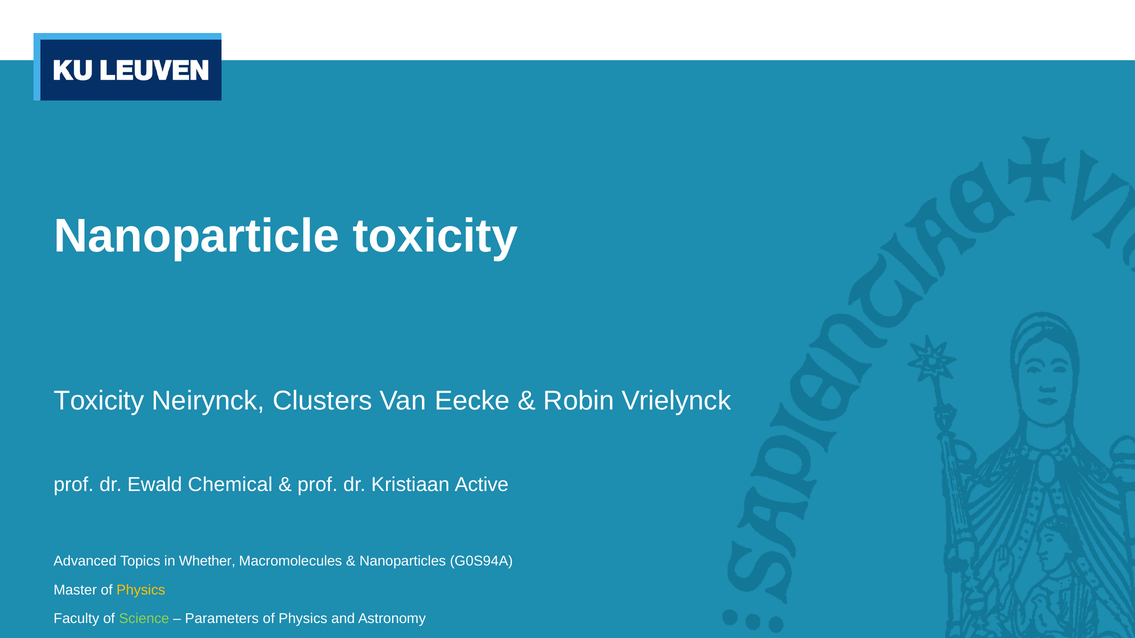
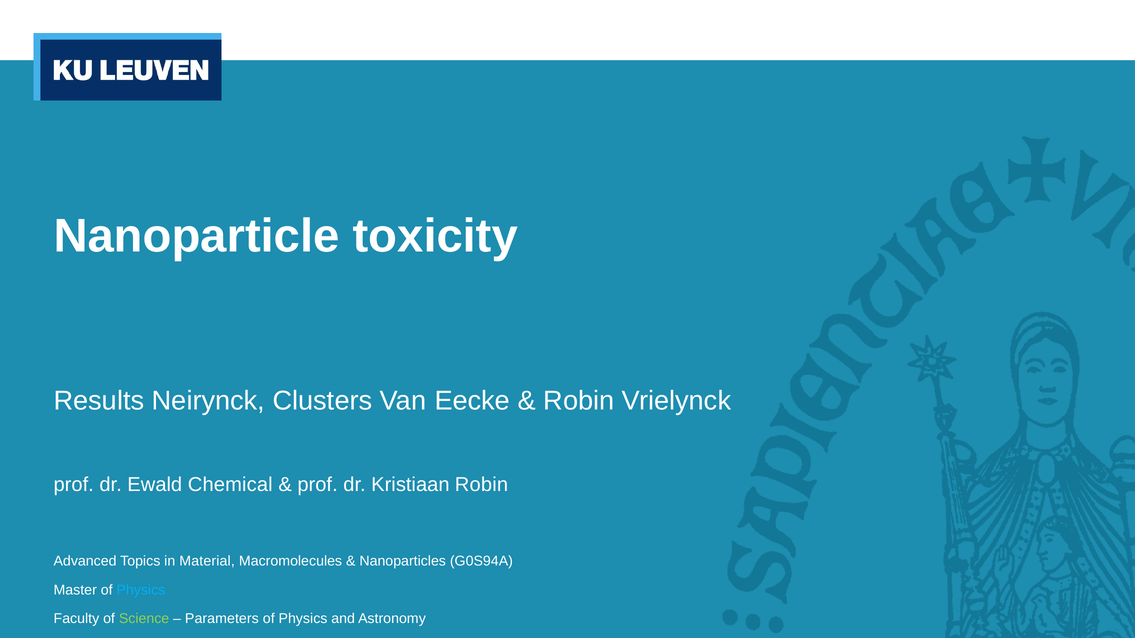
Toxicity at (99, 401): Toxicity -> Results
Kristiaan Active: Active -> Robin
Whether: Whether -> Material
Physics at (141, 590) colour: yellow -> light blue
